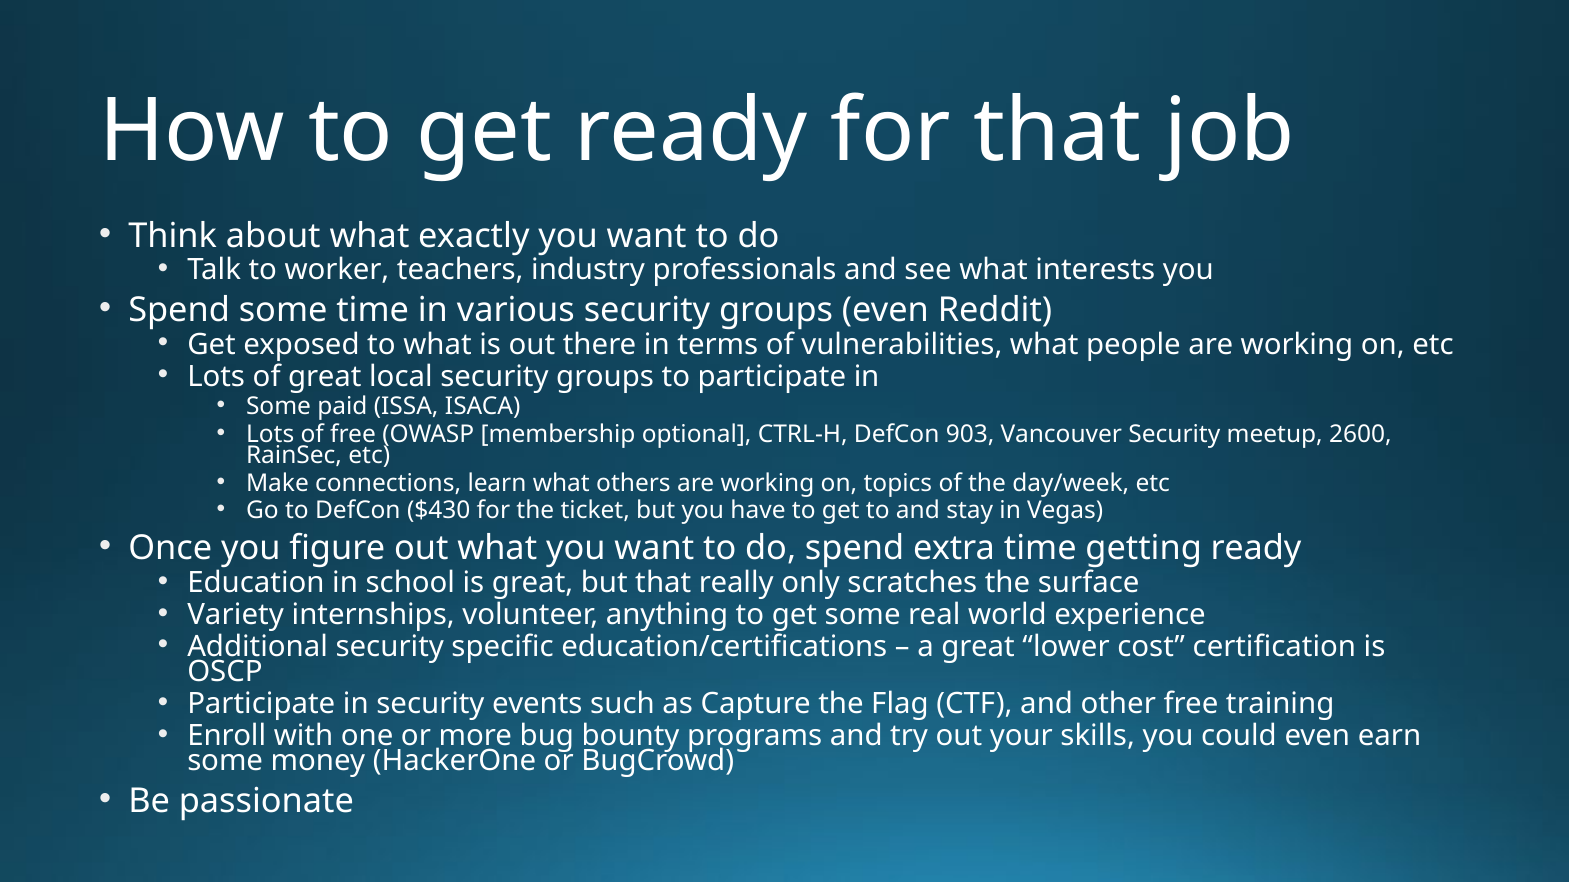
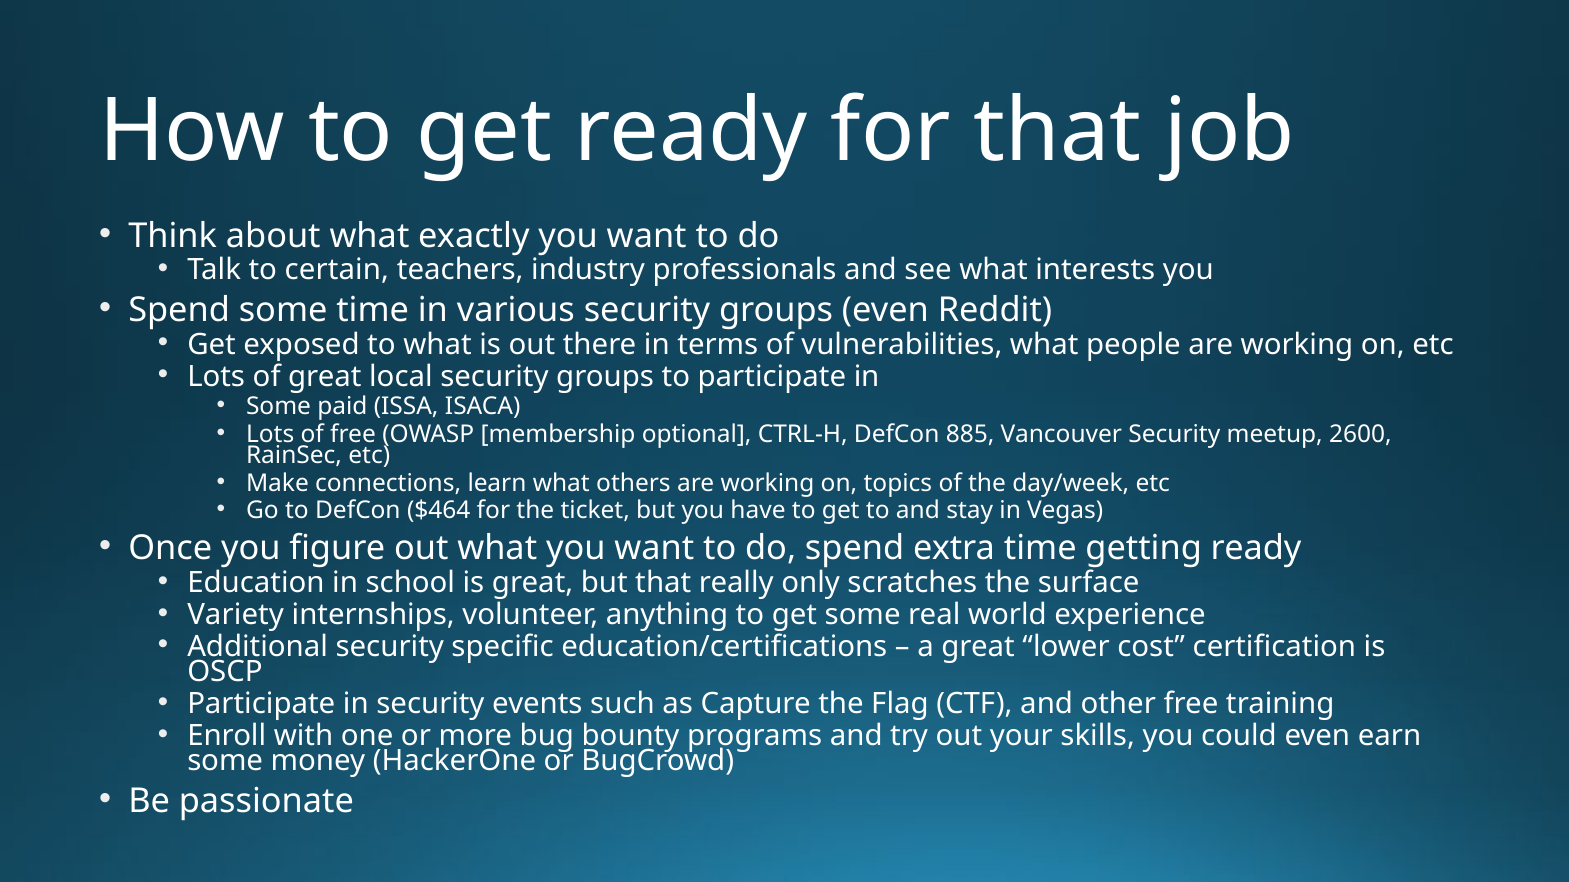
worker: worker -> certain
903: 903 -> 885
$430: $430 -> $464
